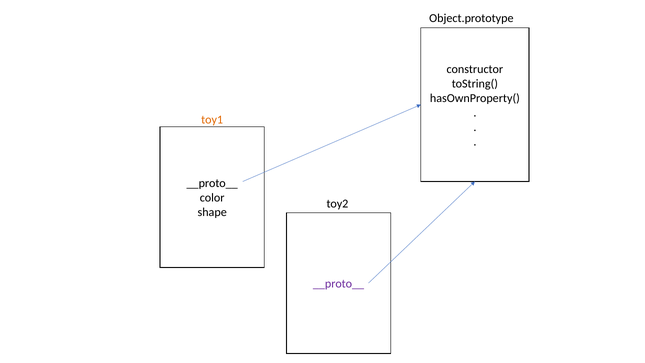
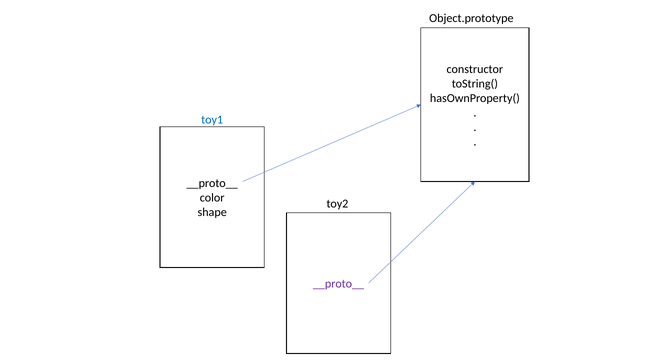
toy1 colour: orange -> blue
